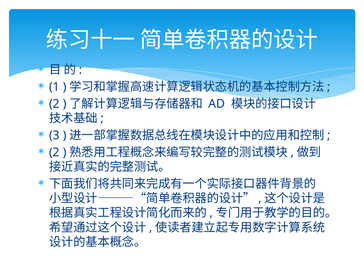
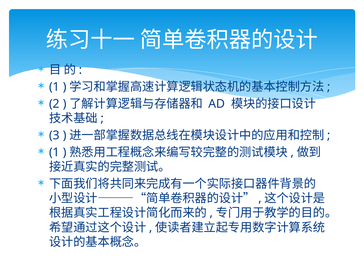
2 at (54, 152): 2 -> 1
